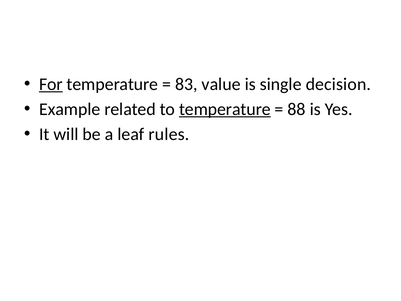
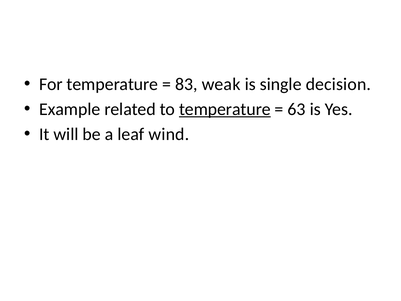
For underline: present -> none
value: value -> weak
88: 88 -> 63
rules: rules -> wind
